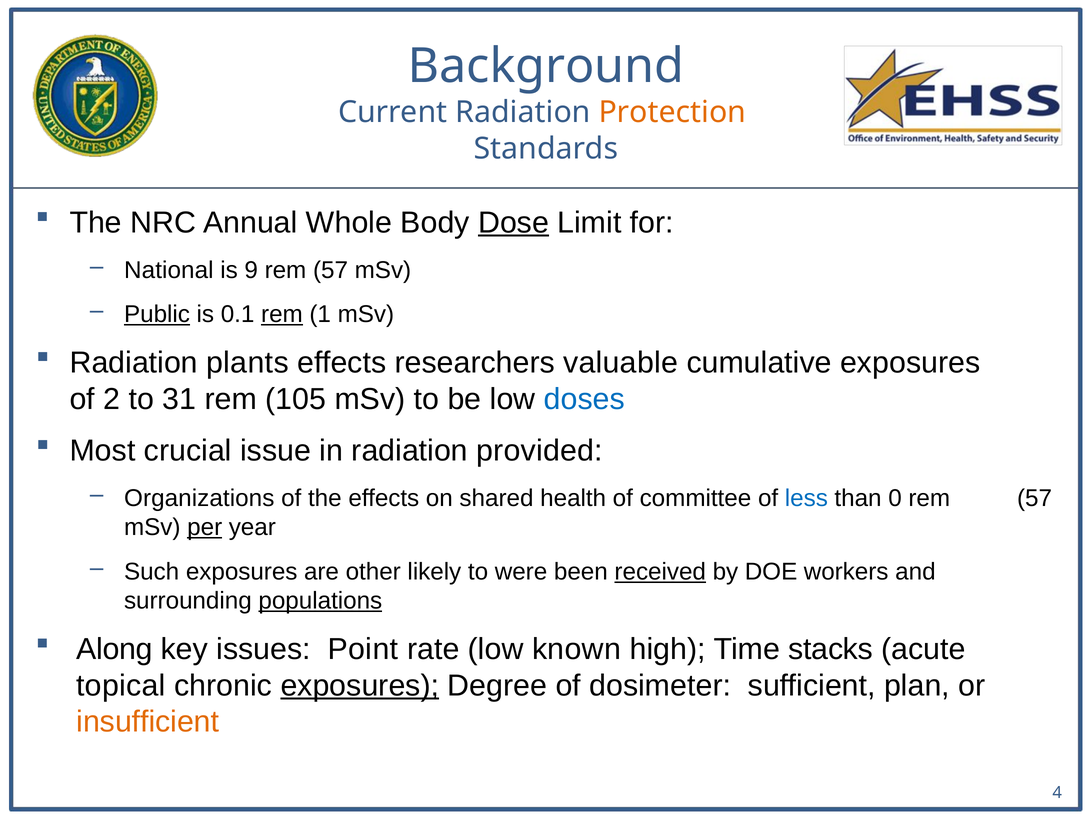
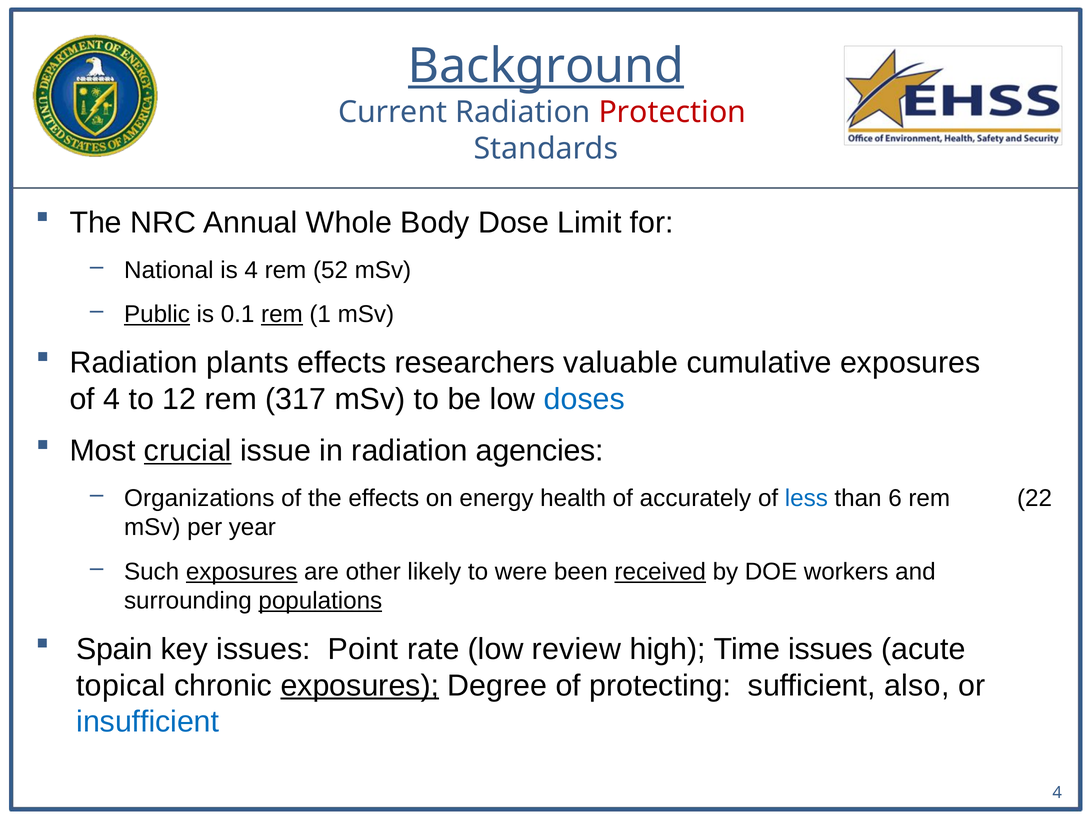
Background underline: none -> present
Protection colour: orange -> red
Dose underline: present -> none
is 9: 9 -> 4
57 at (330, 270): 57 -> 52
of 2: 2 -> 4
31: 31 -> 12
105: 105 -> 317
crucial underline: none -> present
provided: provided -> agencies
shared: shared -> energy
committee: committee -> accurately
0: 0 -> 6
57 at (1035, 498): 57 -> 22
per underline: present -> none
exposures at (242, 572) underline: none -> present
Along: Along -> Spain
known: known -> review
Time stacks: stacks -> issues
dosimeter: dosimeter -> protecting
plan: plan -> also
insufficient colour: orange -> blue
